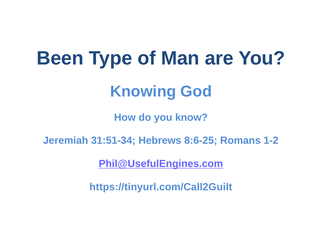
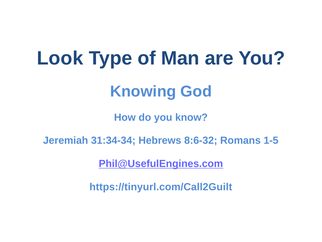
Been: Been -> Look
31:51-34: 31:51-34 -> 31:34-34
8:6-25: 8:6-25 -> 8:6-32
1-2: 1-2 -> 1-5
